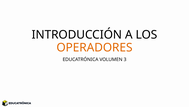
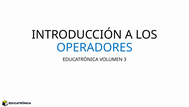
OPERADORES colour: orange -> blue
